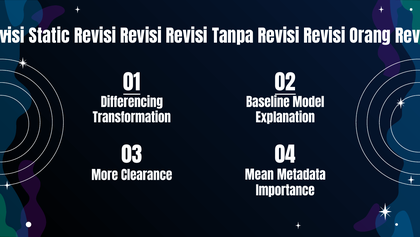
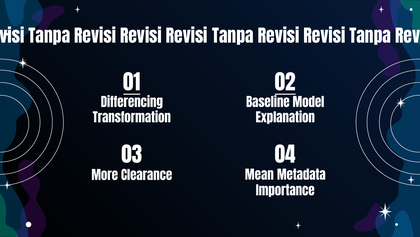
Static at (49, 37): Static -> Tanpa
Orang at (370, 37): Orang -> Tanpa
